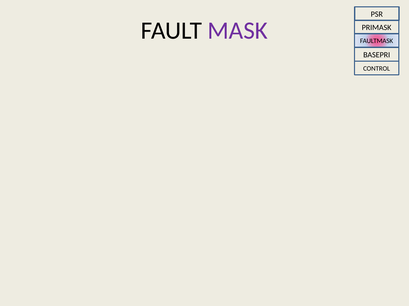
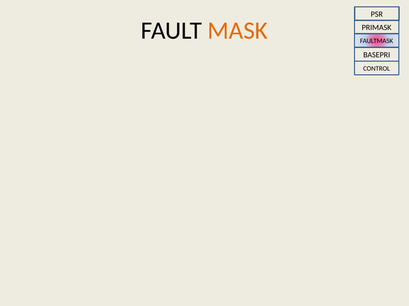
MASK colour: purple -> orange
